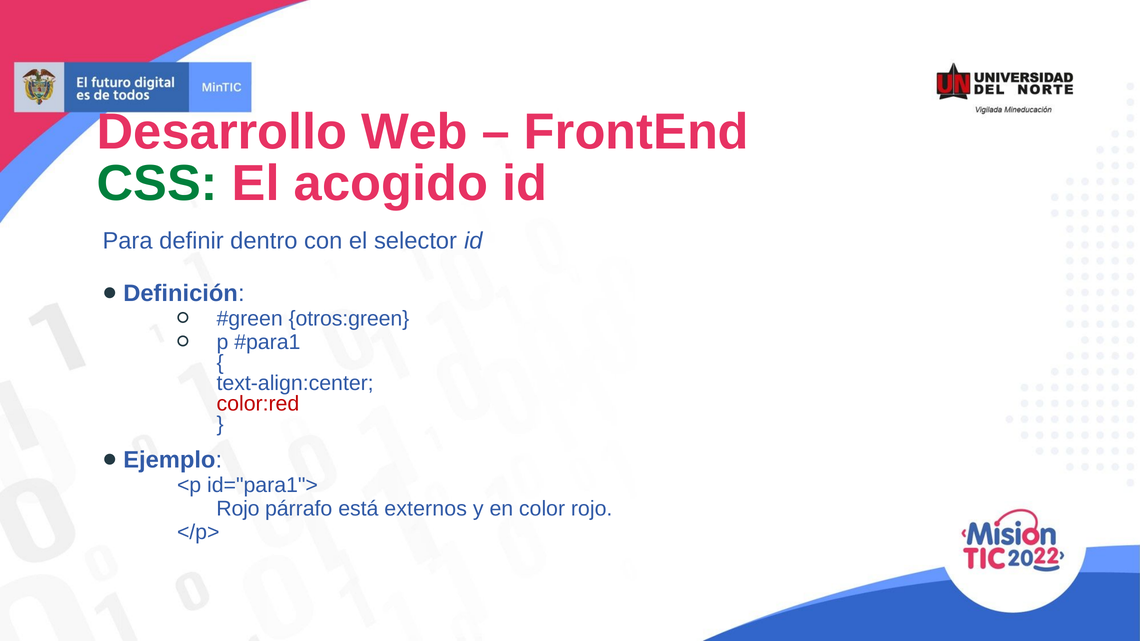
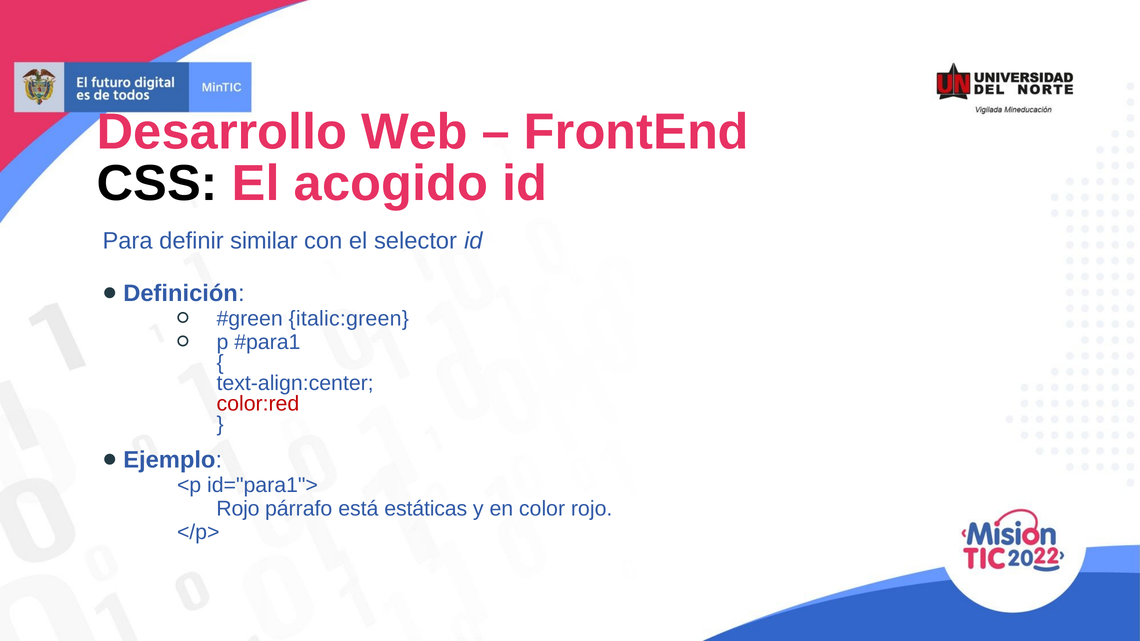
CSS colour: green -> black
dentro: dentro -> similar
otros:green: otros:green -> italic:green
externos: externos -> estáticas
